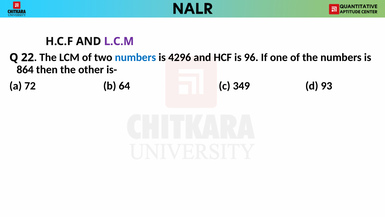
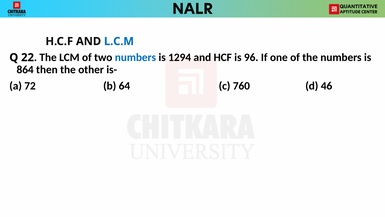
L.C.M colour: purple -> blue
4296: 4296 -> 1294
349: 349 -> 760
93: 93 -> 46
